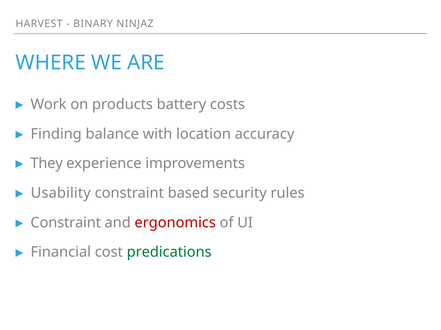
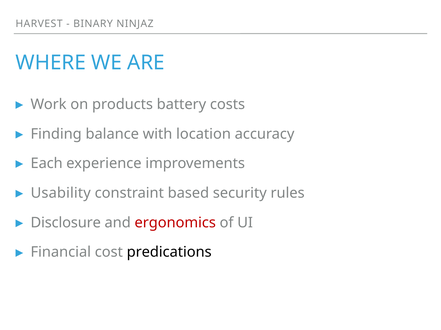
They: They -> Each
Constraint at (66, 223): Constraint -> Disclosure
predications colour: green -> black
